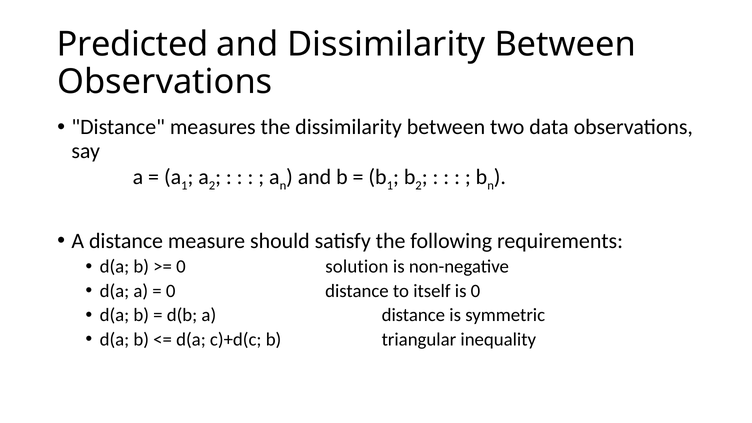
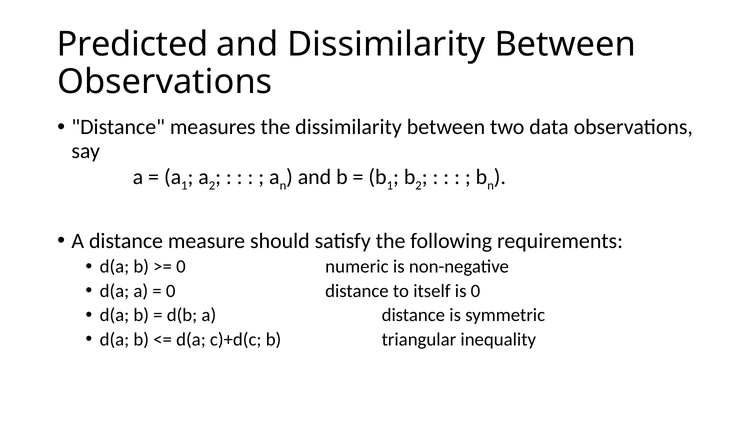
solution: solution -> numeric
